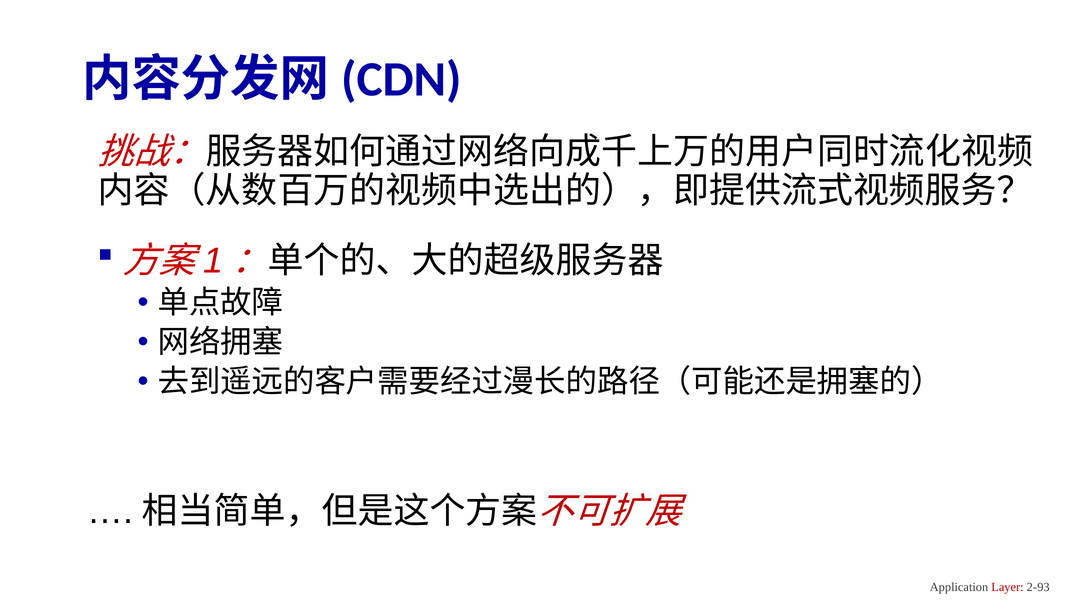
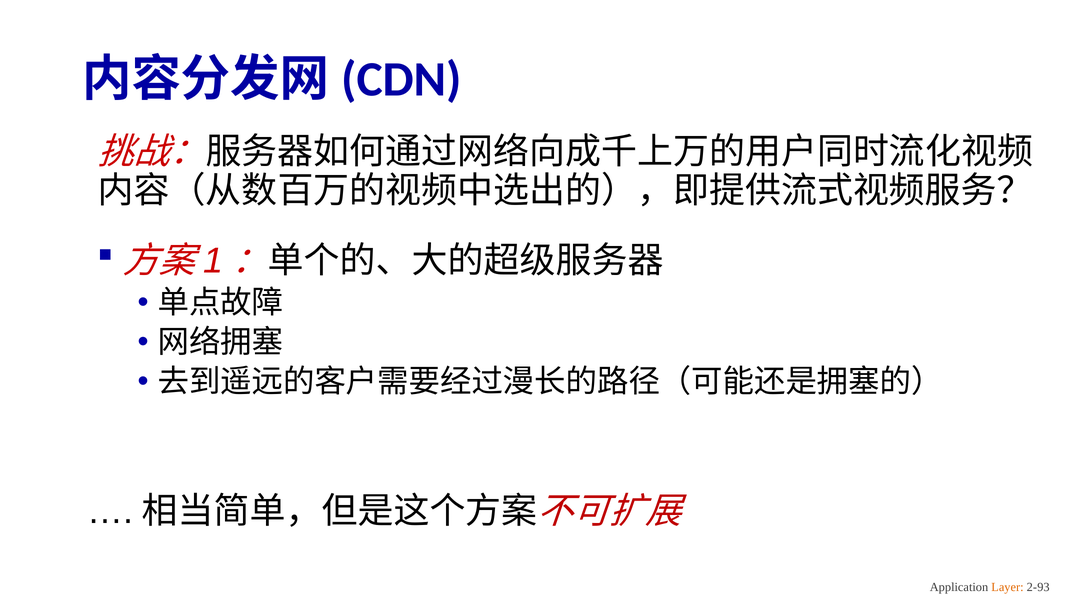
Layer colour: red -> orange
